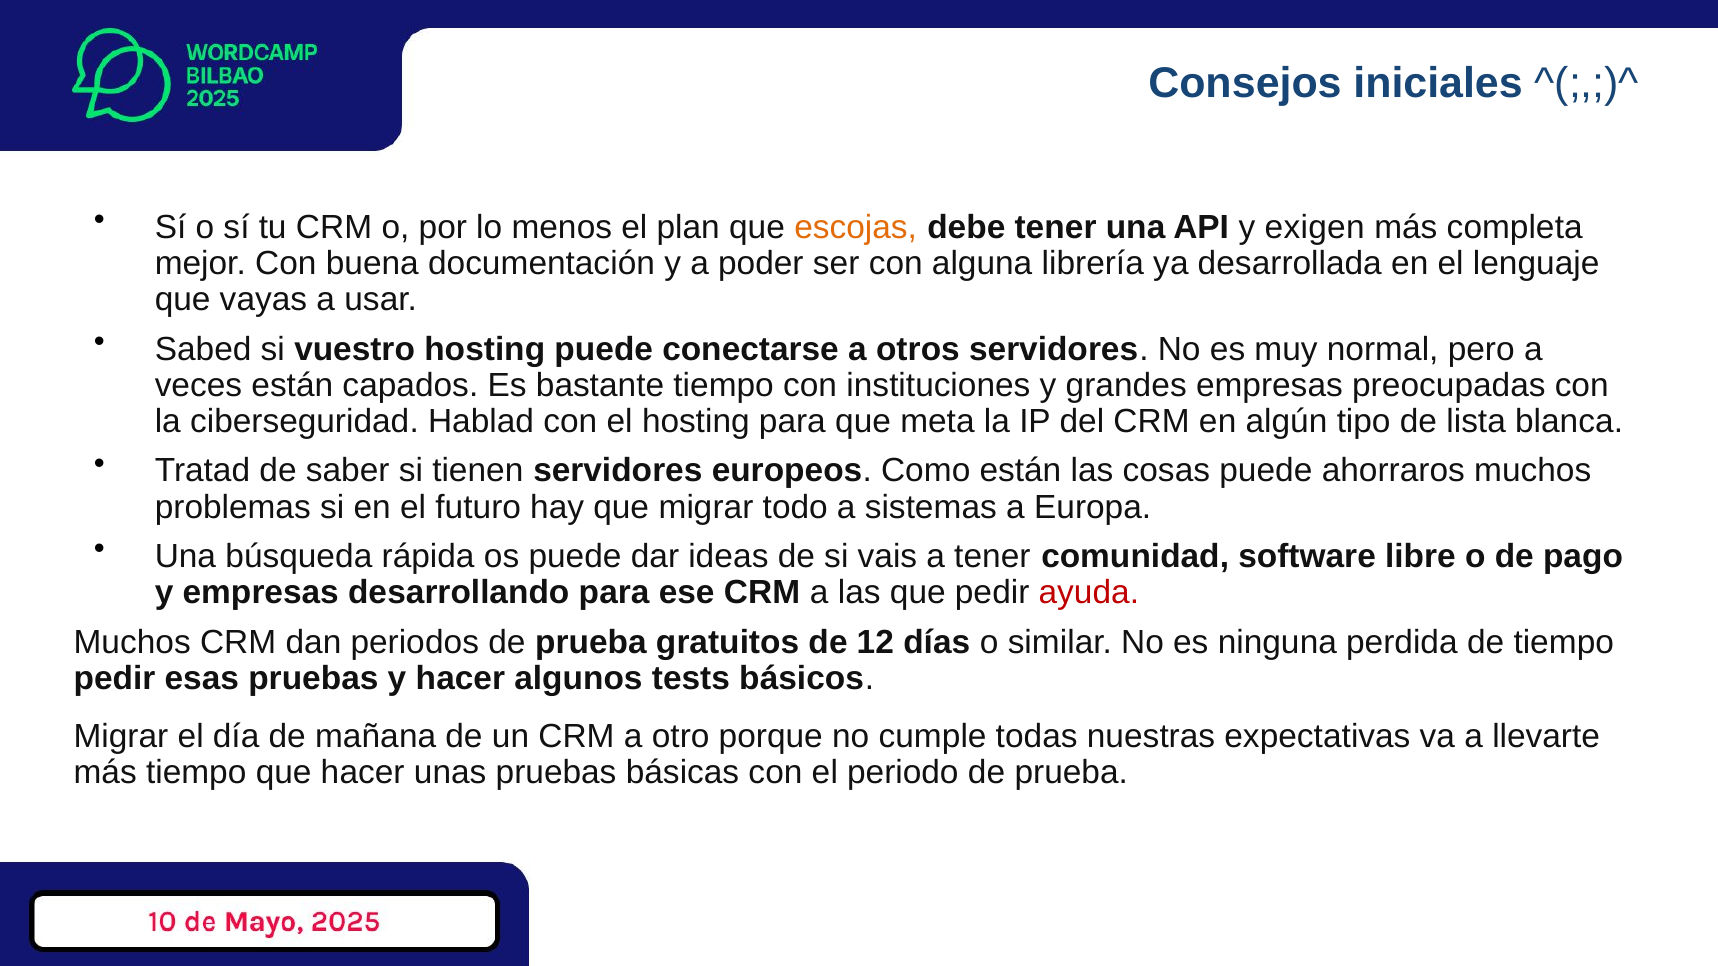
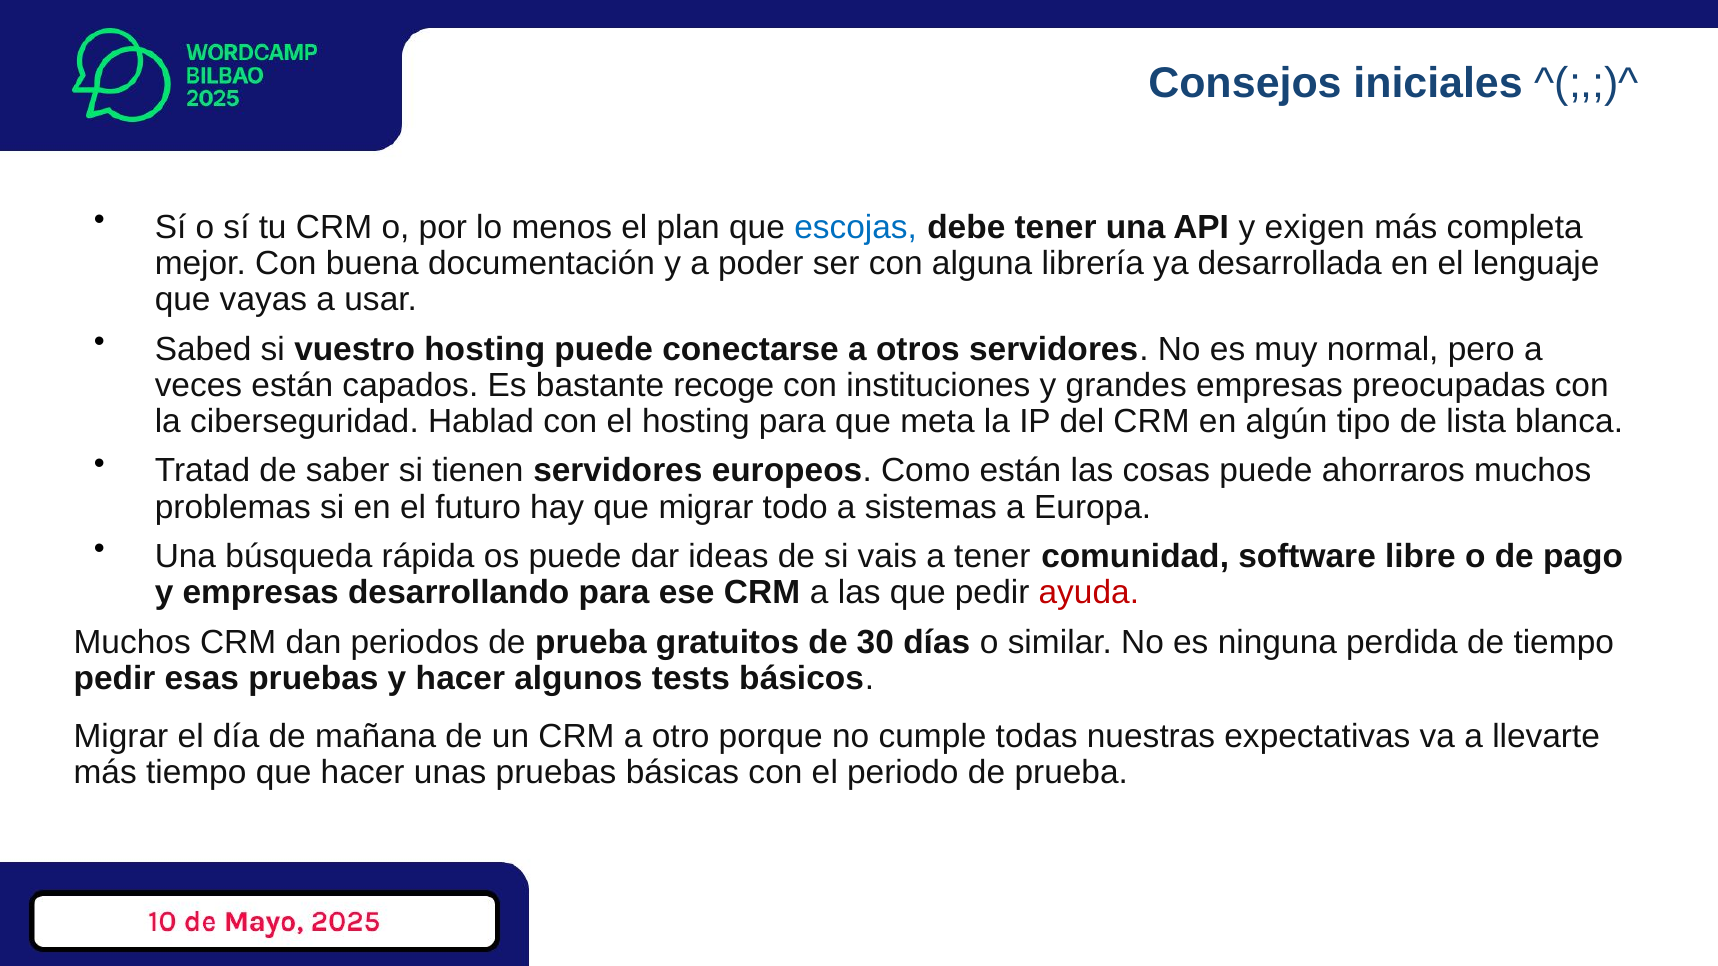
escojas colour: orange -> blue
bastante tiempo: tiempo -> recoge
12: 12 -> 30
